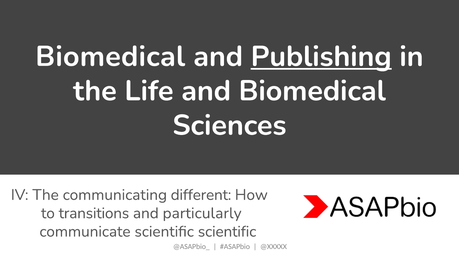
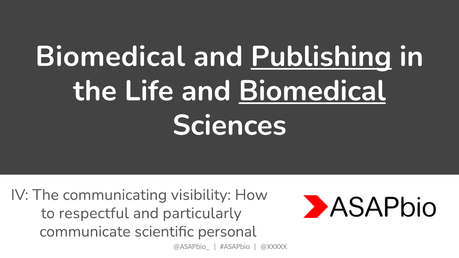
Biomedical at (312, 91) underline: none -> present
different: different -> visibility
transitions: transitions -> respectful
scientific scientific: scientific -> personal
